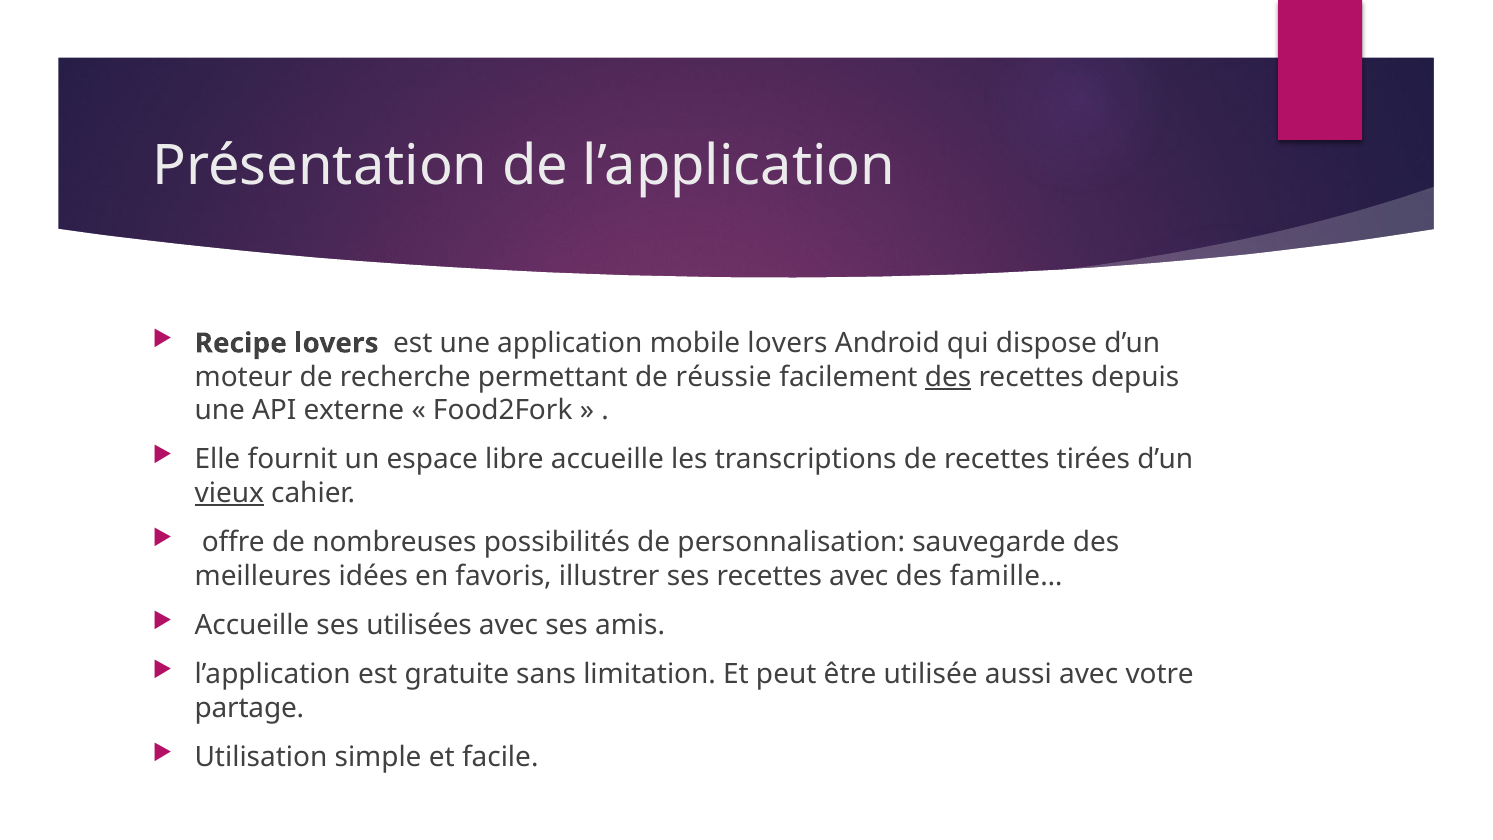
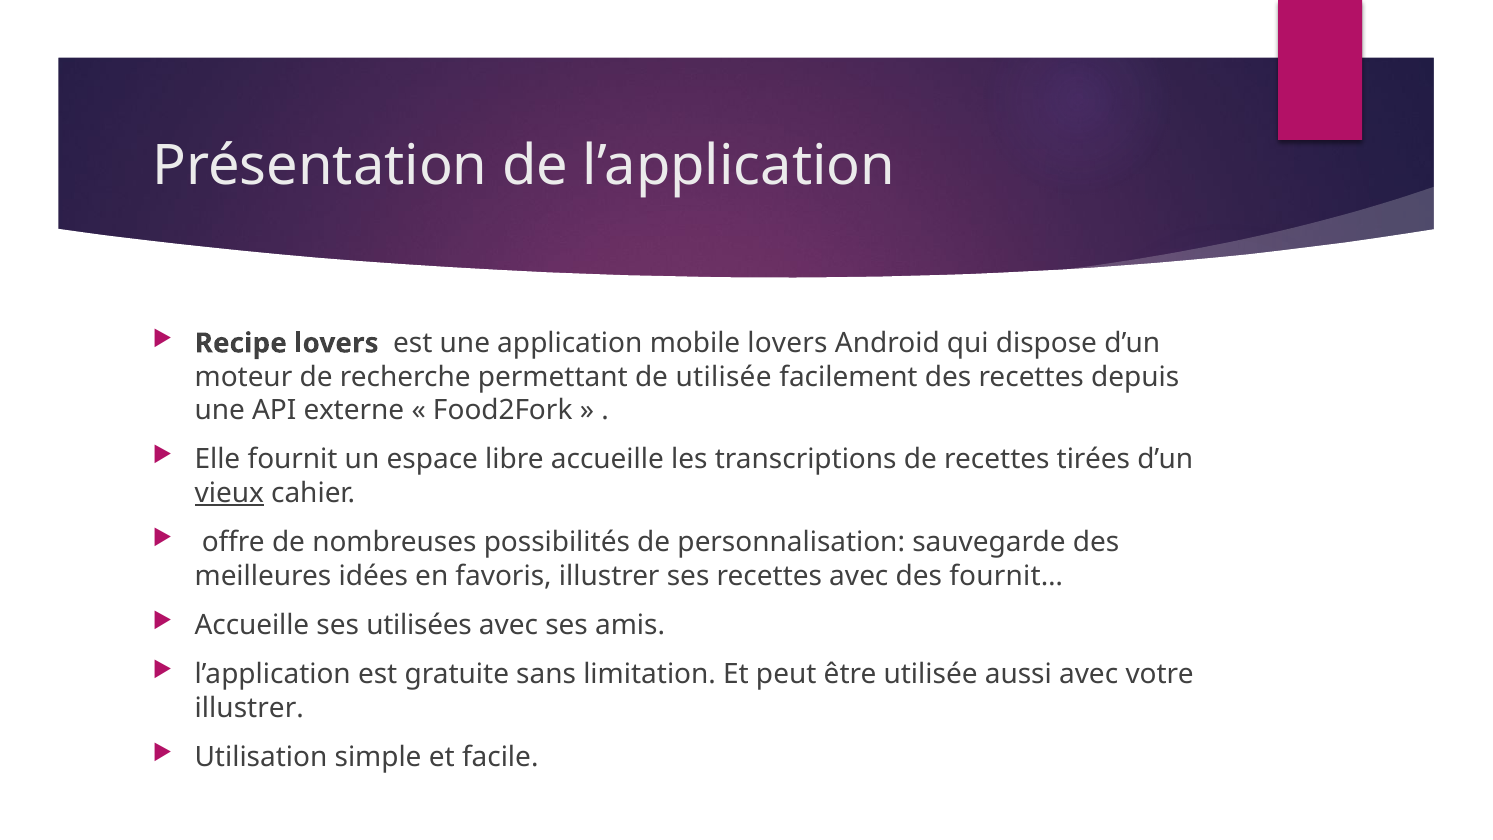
de réussie: réussie -> utilisée
des at (948, 377) underline: present -> none
famille…: famille… -> fournit…
partage at (249, 708): partage -> illustrer
